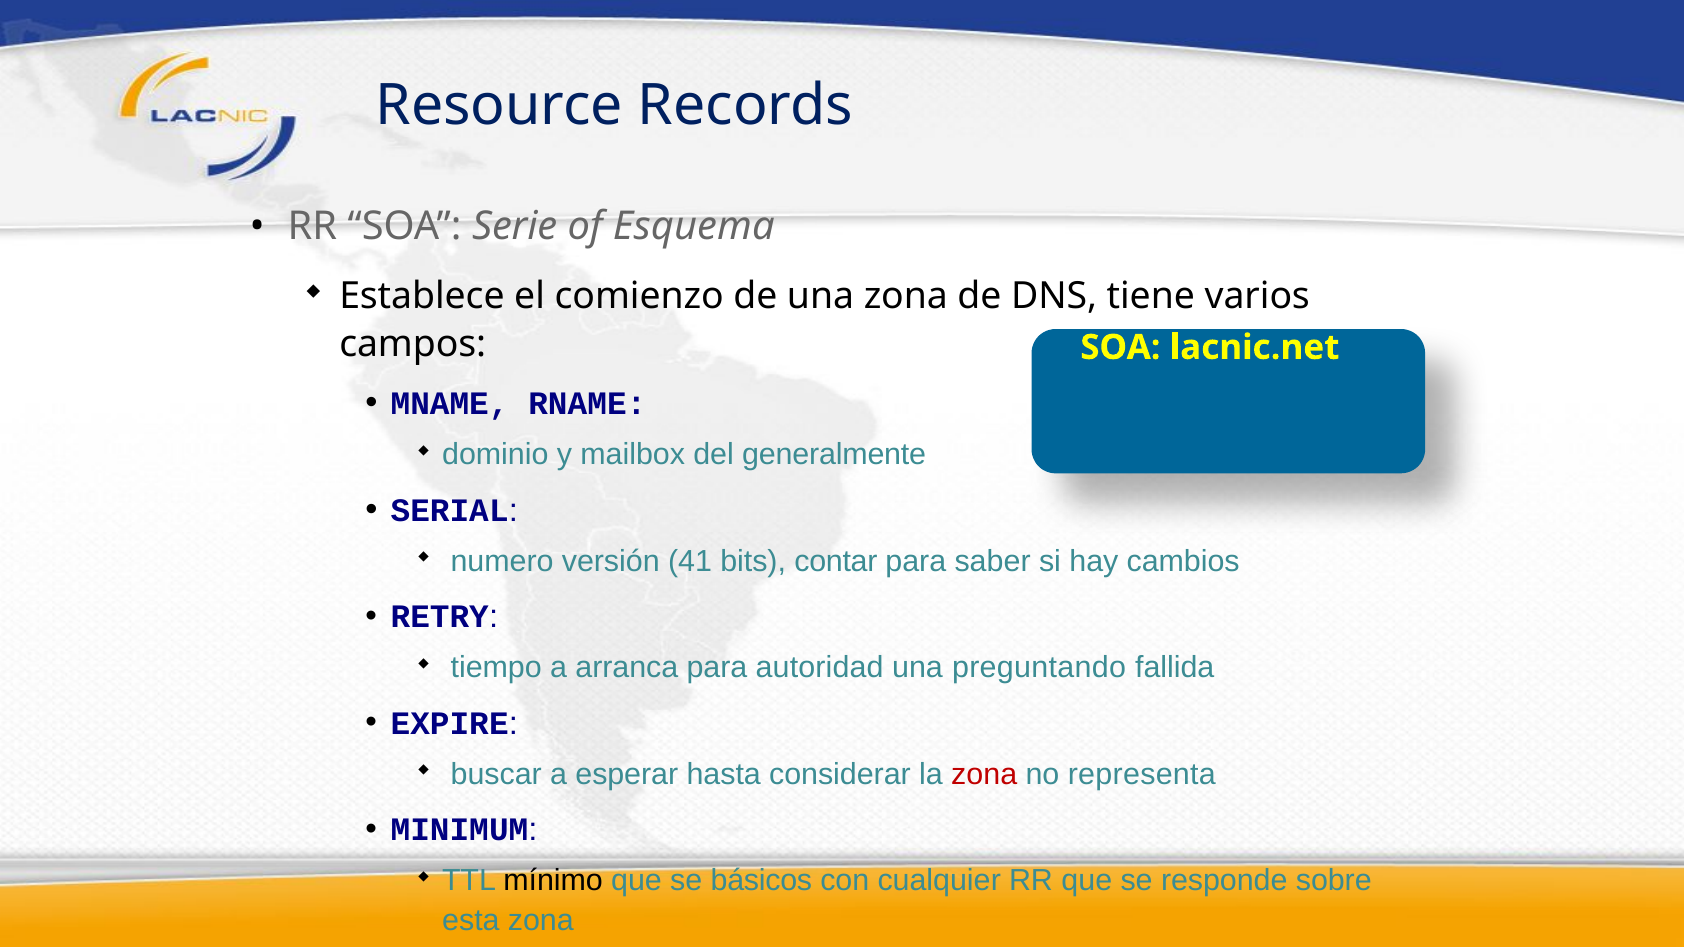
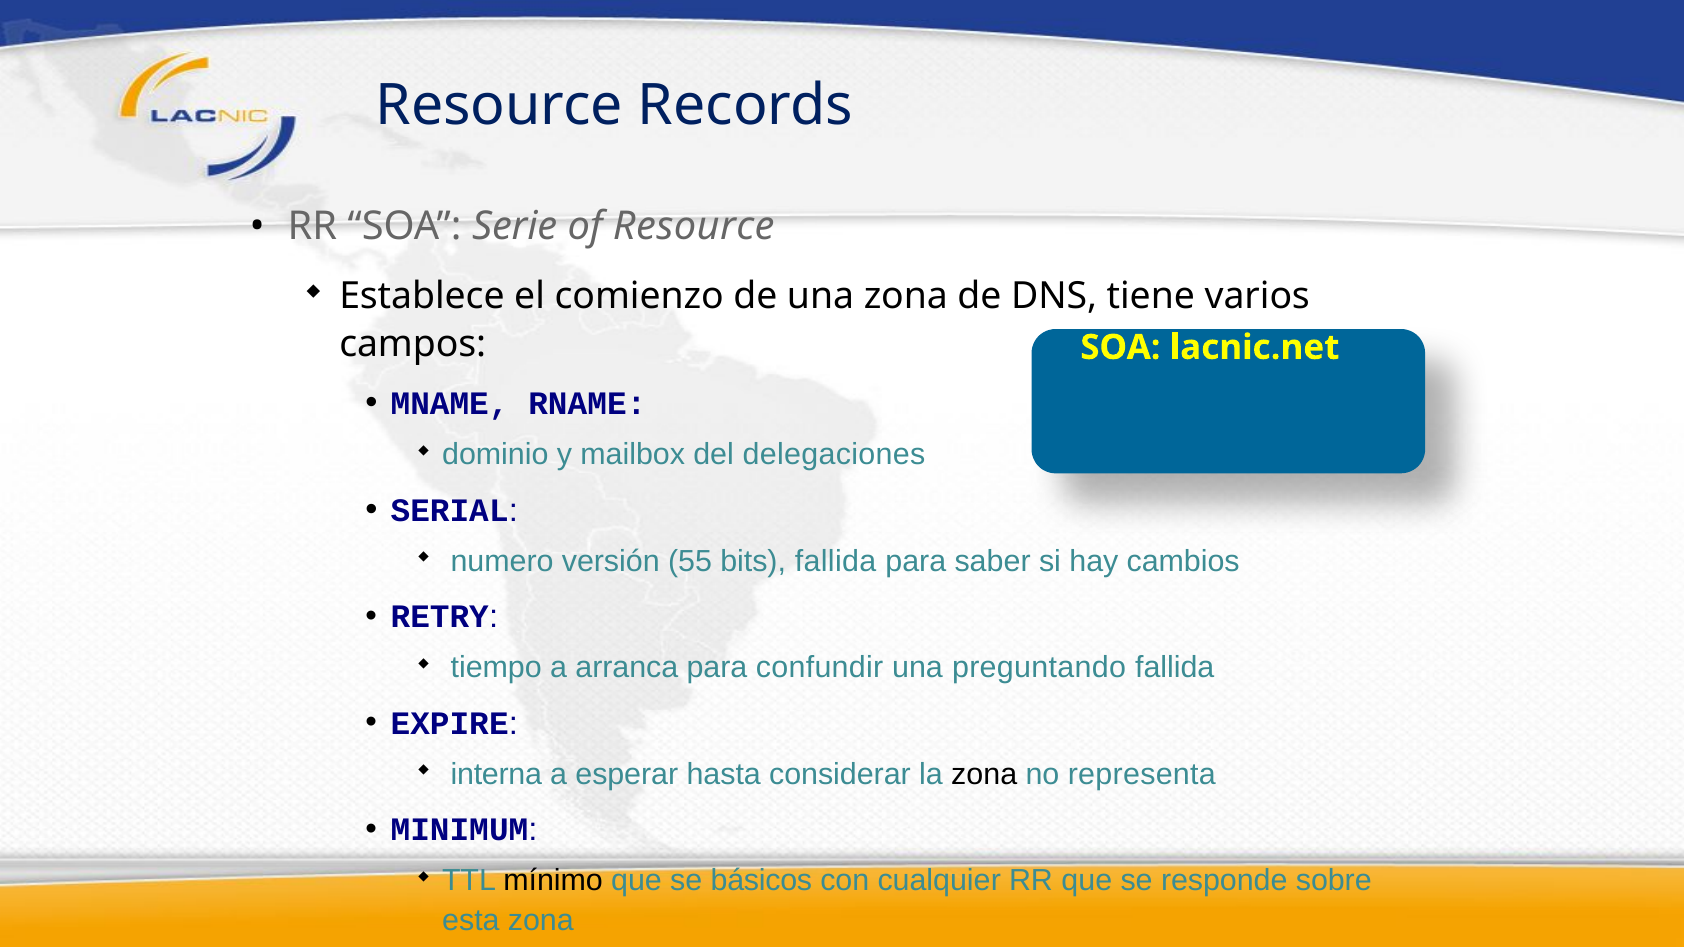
of Esquema: Esquema -> Resource
generalmente: generalmente -> delegaciones
41: 41 -> 55
bits contar: contar -> fallida
autoridad: autoridad -> confundir
buscar: buscar -> interna
zona at (984, 774) colour: red -> black
